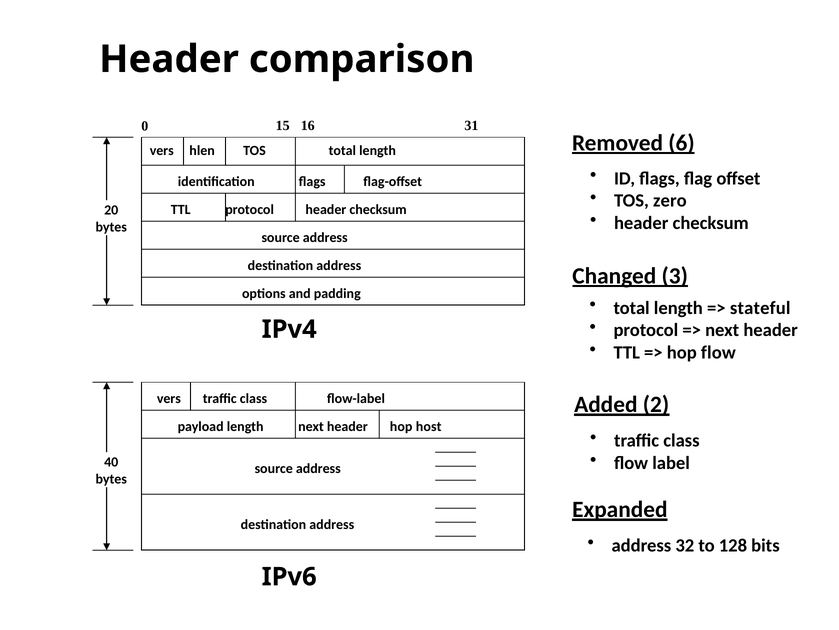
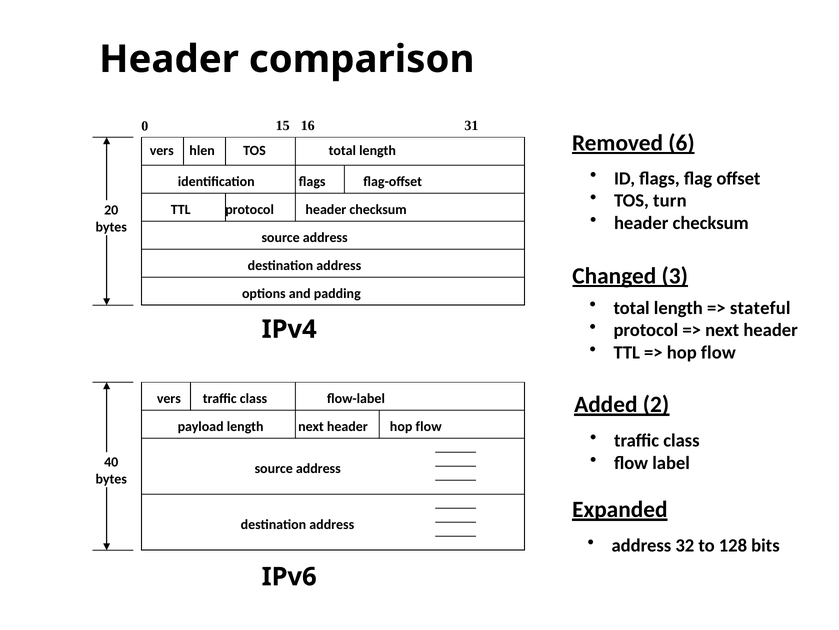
zero: zero -> turn
header hop host: host -> flow
